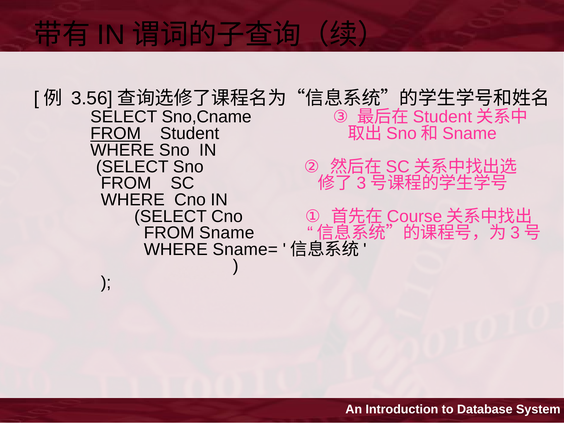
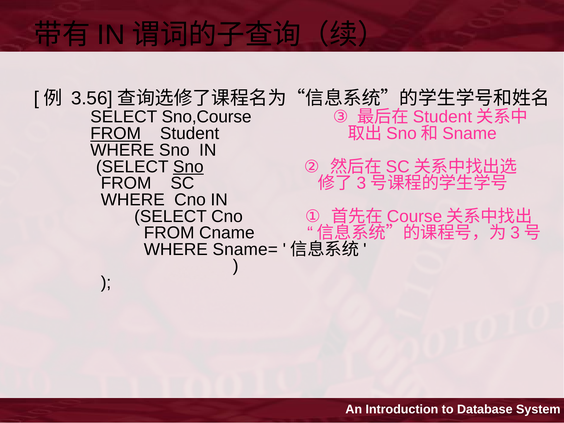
Sno,Cname: Sno,Cname -> Sno,Course
Sno at (188, 167) underline: none -> present
Sname: Sname -> Cname
